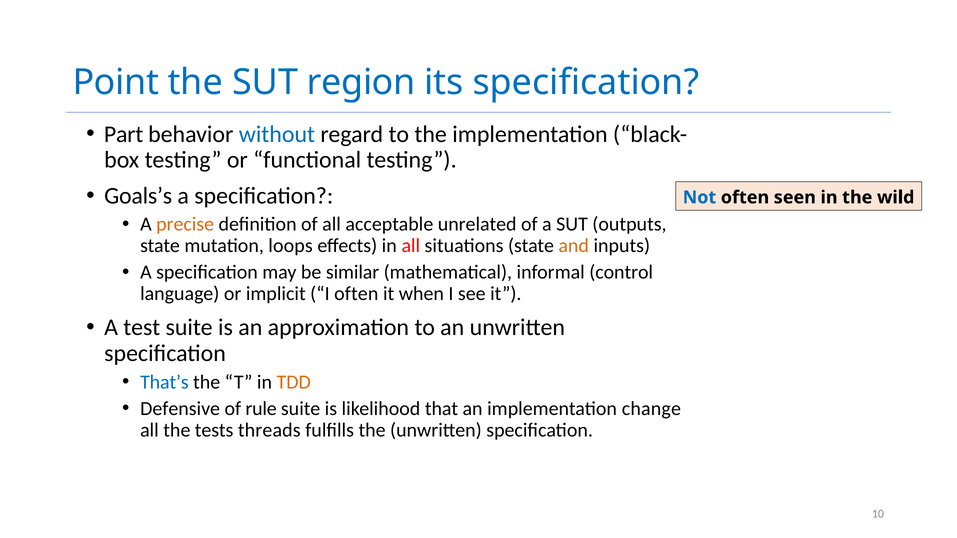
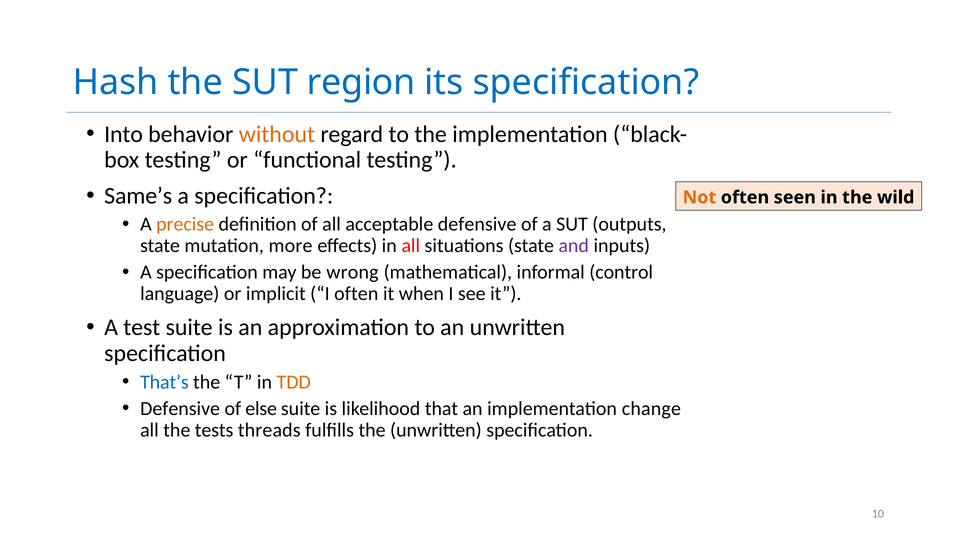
Point: Point -> Hash
Part: Part -> Into
without colour: blue -> orange
Goals’s: Goals’s -> Same’s
Not colour: blue -> orange
acceptable unrelated: unrelated -> defensive
loops: loops -> more
and colour: orange -> purple
similar: similar -> wrong
rule: rule -> else
